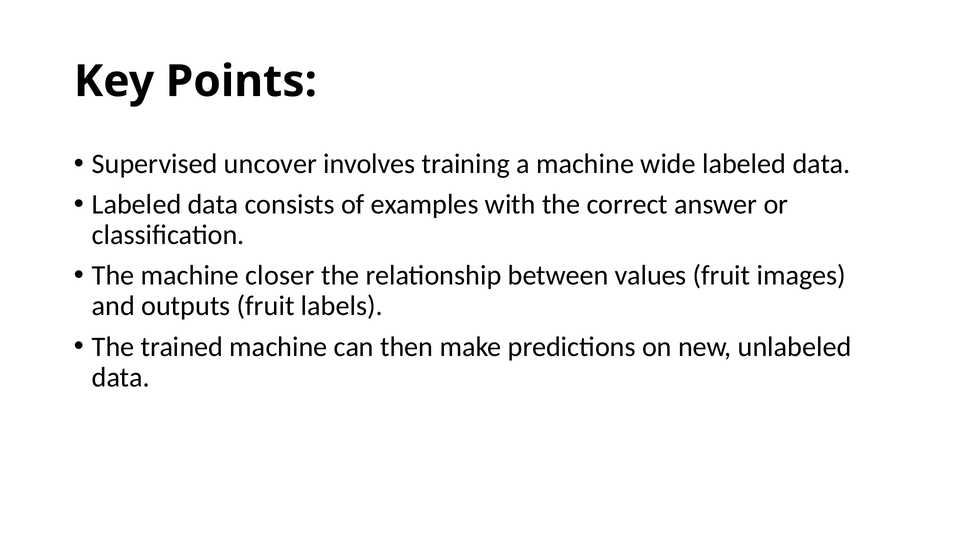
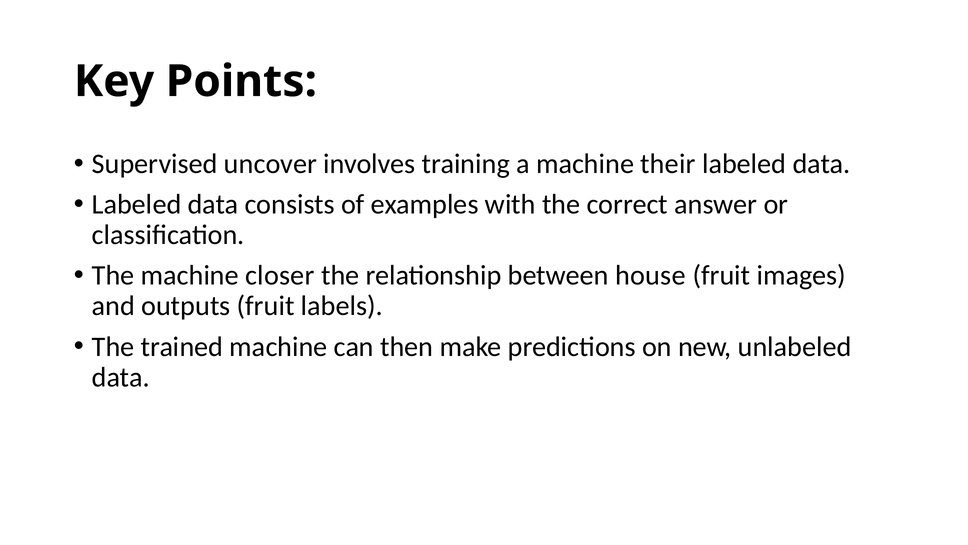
wide: wide -> their
values: values -> house
